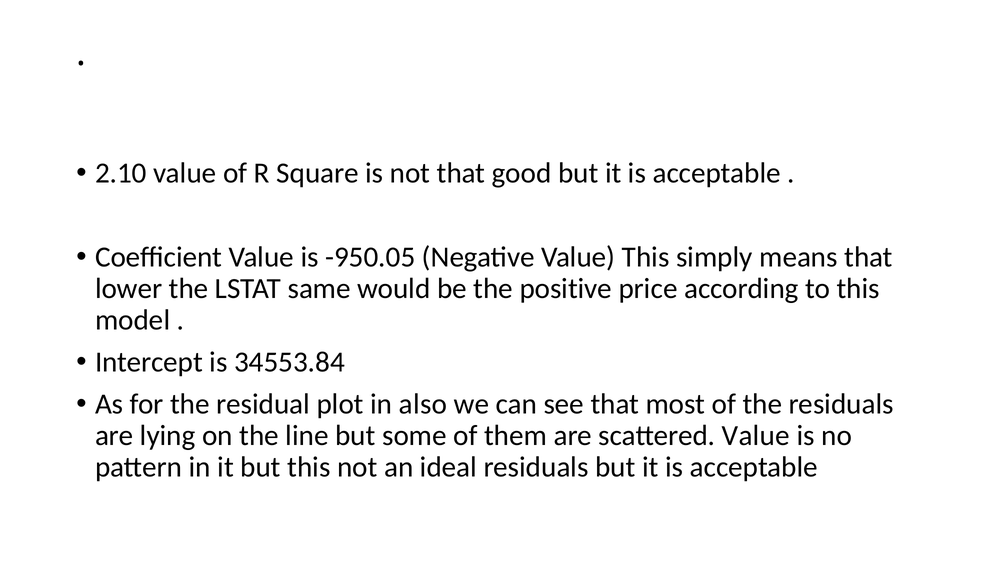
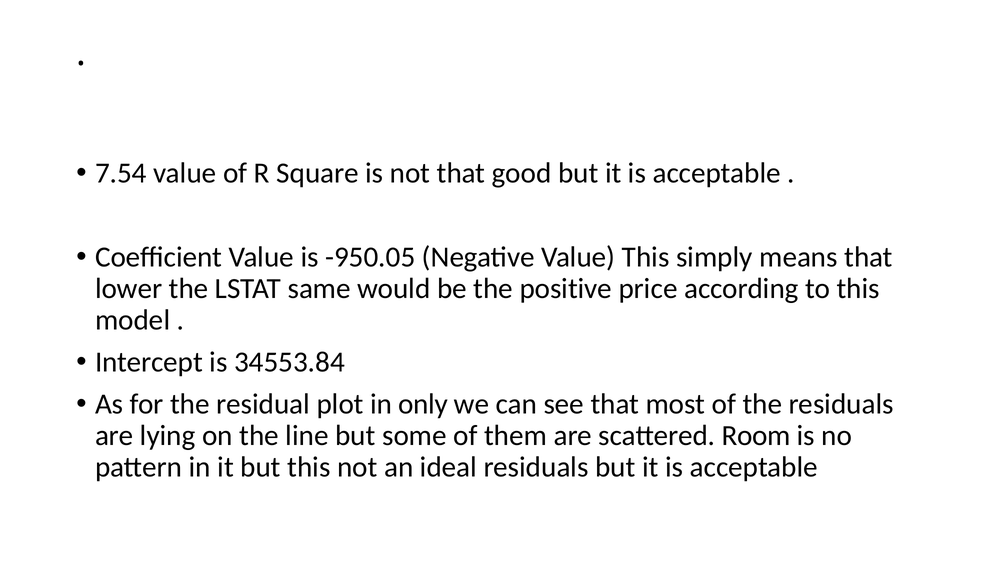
2.10: 2.10 -> 7.54
also: also -> only
scattered Value: Value -> Room
